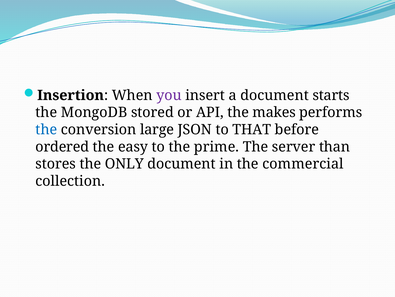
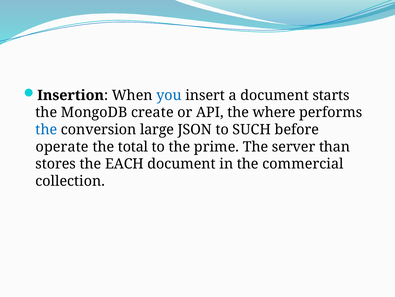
you colour: purple -> blue
stored: stored -> create
makes: makes -> where
THAT: THAT -> SUCH
ordered: ordered -> operate
easy: easy -> total
ONLY: ONLY -> EACH
